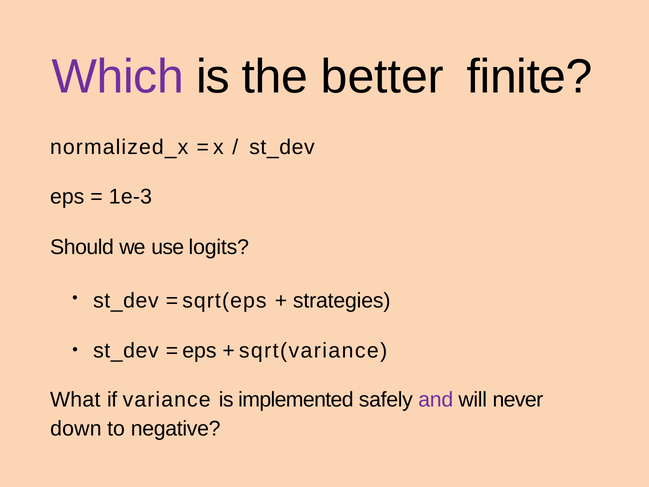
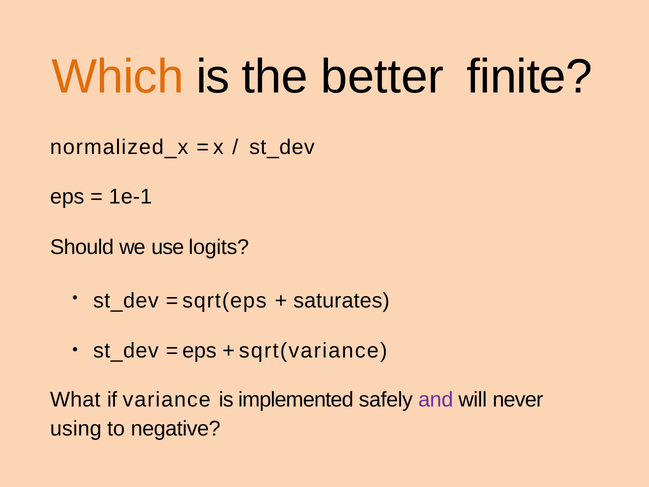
Which colour: purple -> orange
1e-3: 1e-3 -> 1e-1
strategies: strategies -> saturates
down: down -> using
